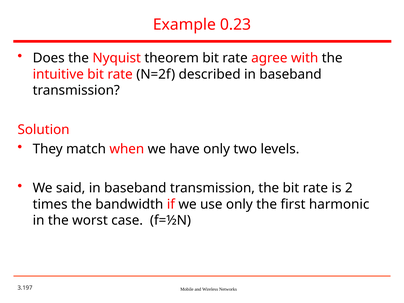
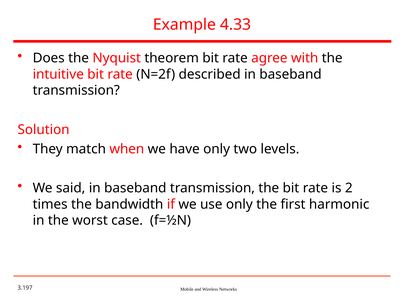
0.23: 0.23 -> 4.33
